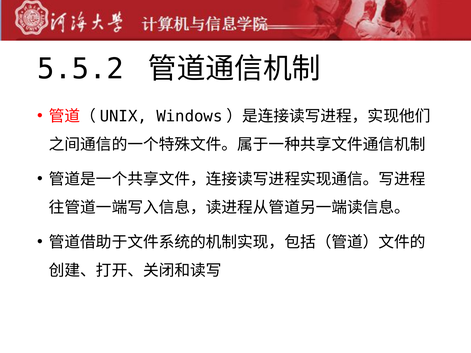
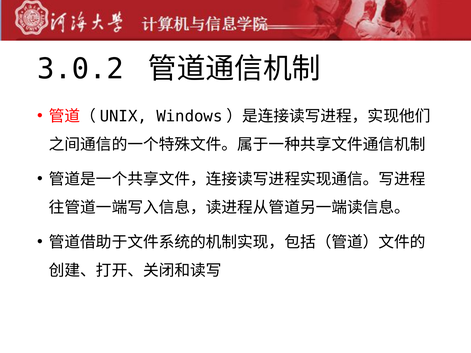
5.5.2: 5.5.2 -> 3.0.2
